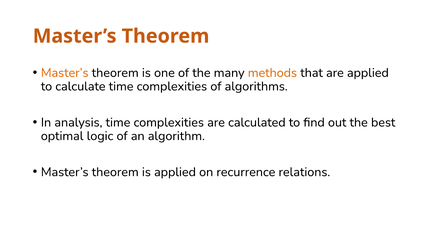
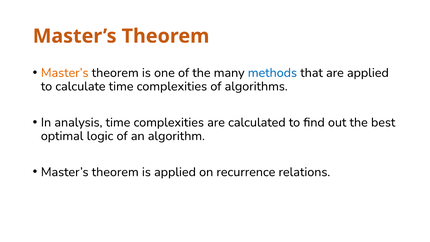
methods colour: orange -> blue
